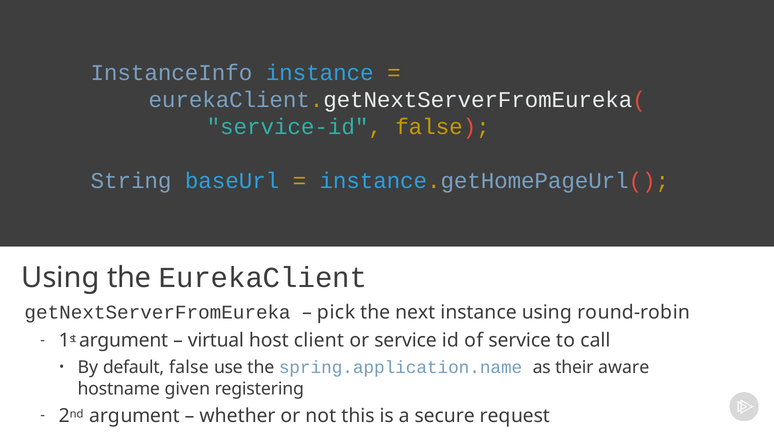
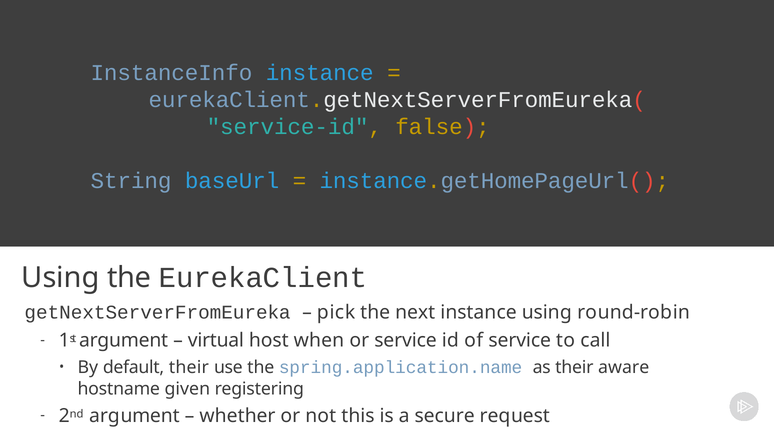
client: client -> when
default false: false -> their
